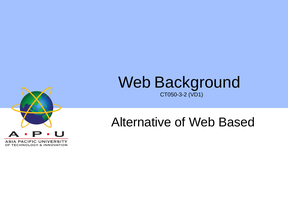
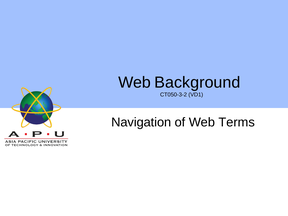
Alternative: Alternative -> Navigation
Based: Based -> Terms
